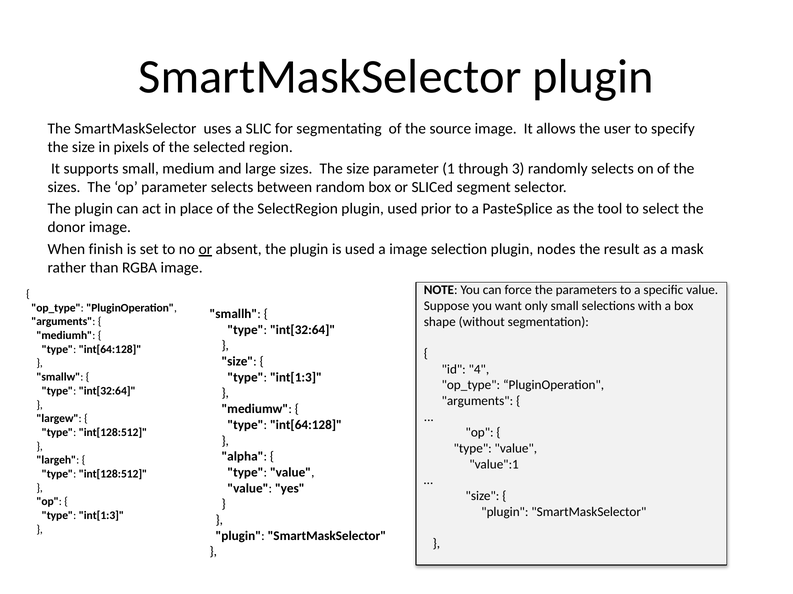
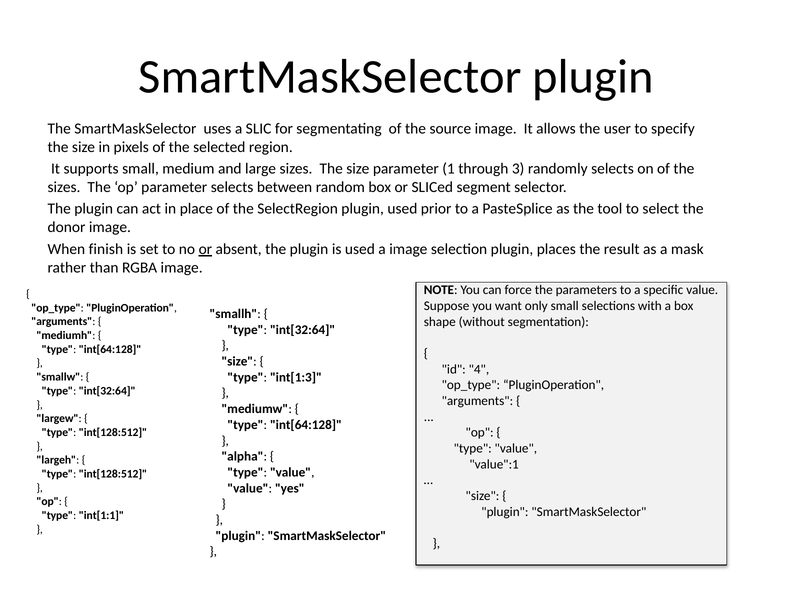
nodes: nodes -> places
int[1:3 at (101, 516): int[1:3 -> int[1:1
